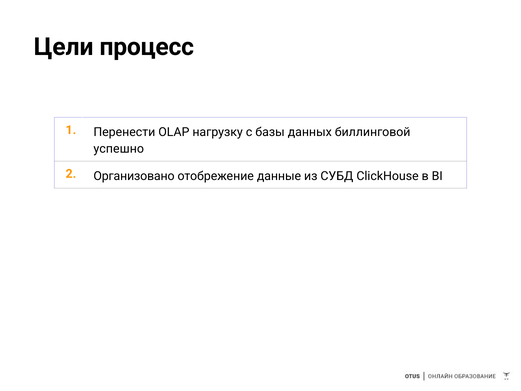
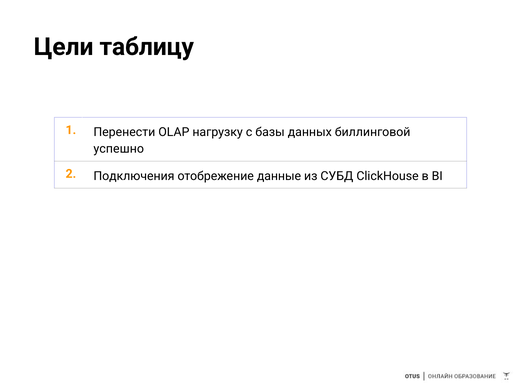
процесс: процесс -> таблицу
Организовано: Организовано -> Подключения
